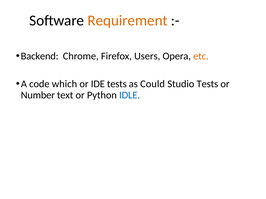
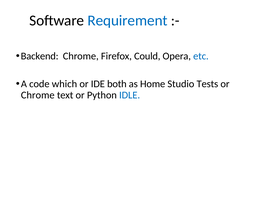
Requirement colour: orange -> blue
Users: Users -> Could
etc colour: orange -> blue
IDE tests: tests -> both
Could: Could -> Home
Number at (38, 95): Number -> Chrome
